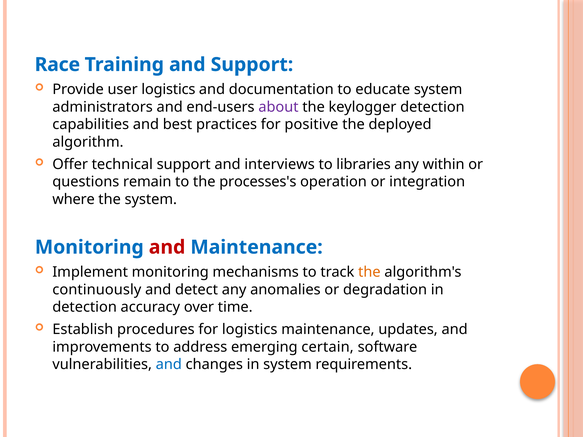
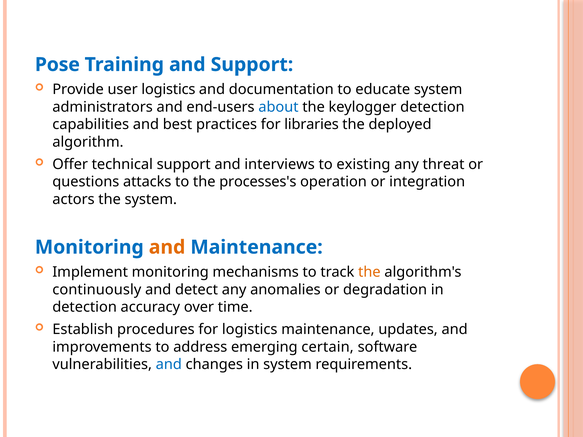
Race: Race -> Pose
about colour: purple -> blue
positive: positive -> libraries
libraries: libraries -> existing
within: within -> threat
remain: remain -> attacks
where: where -> actors
and at (167, 247) colour: red -> orange
